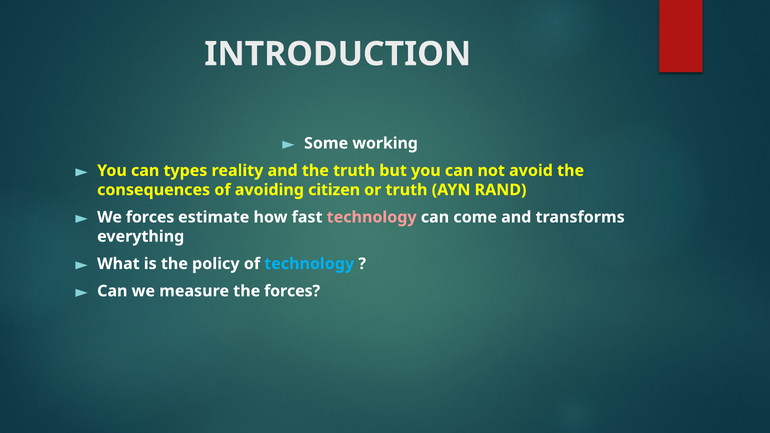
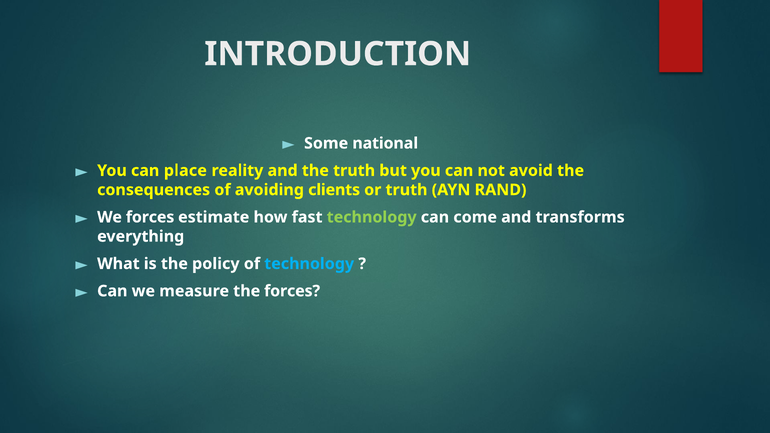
working: working -> national
types: types -> place
citizen: citizen -> clients
technology at (372, 217) colour: pink -> light green
